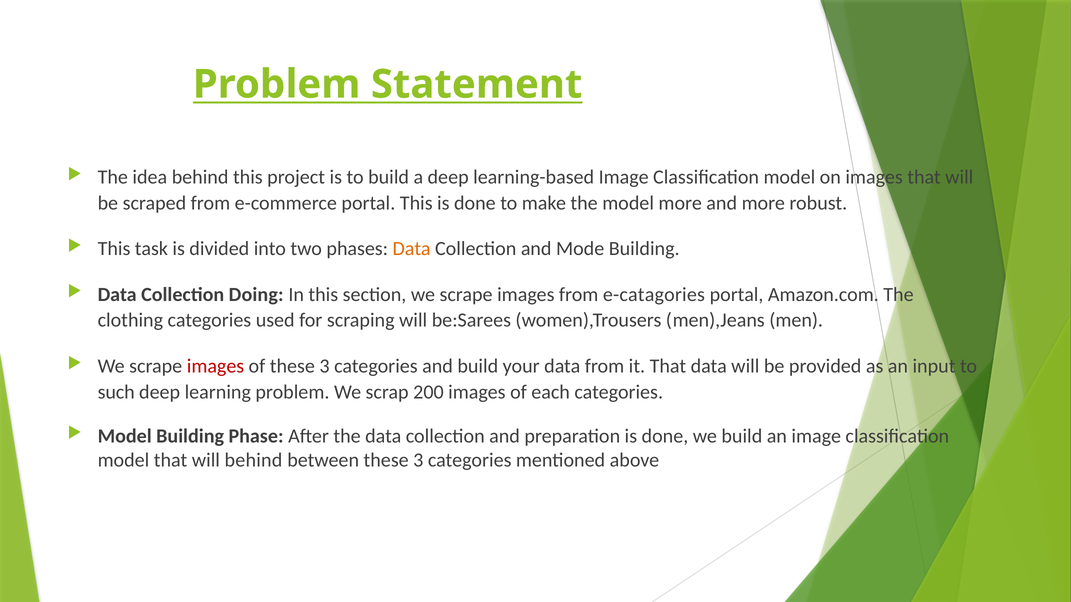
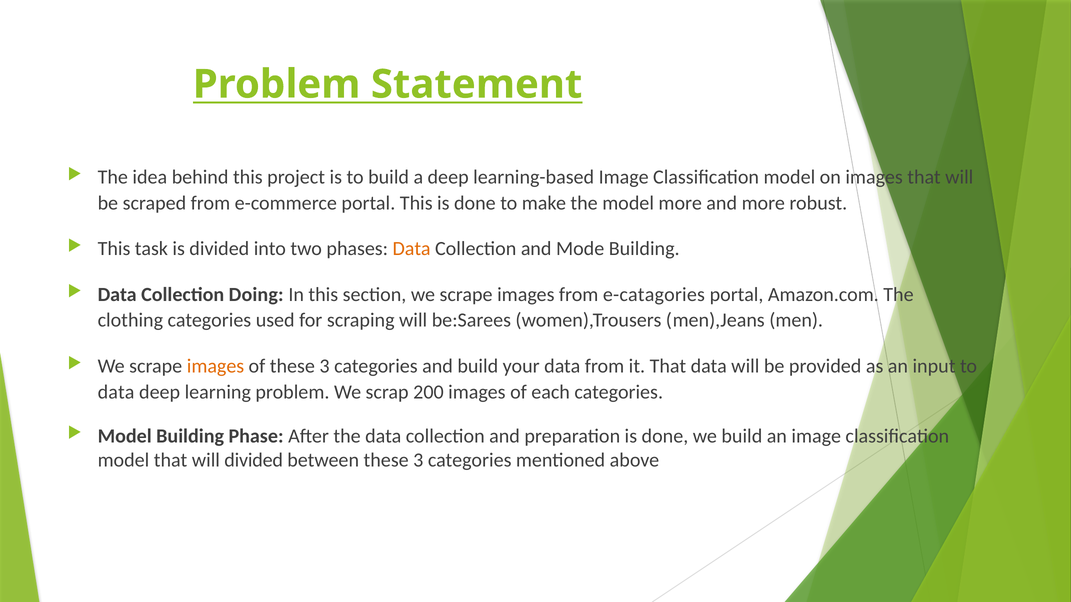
images at (216, 366) colour: red -> orange
such at (116, 392): such -> data
will behind: behind -> divided
